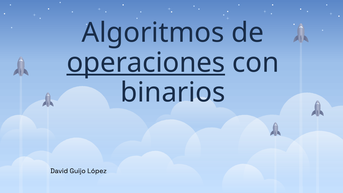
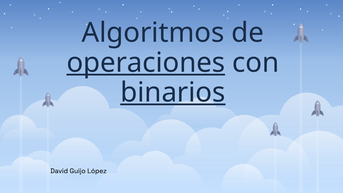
binarios underline: none -> present
